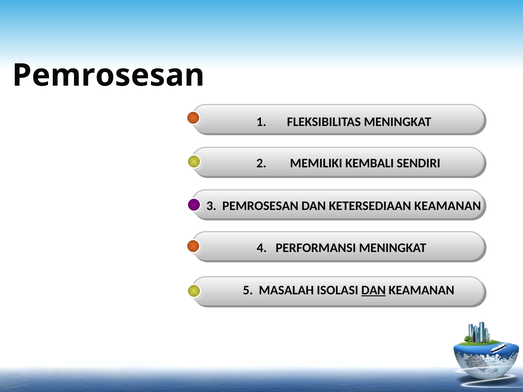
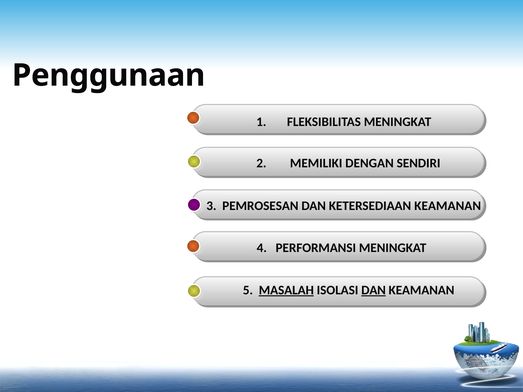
Pemrosesan at (108, 75): Pemrosesan -> Penggunaan
KEMBALI: KEMBALI -> DENGAN
MASALAH underline: none -> present
